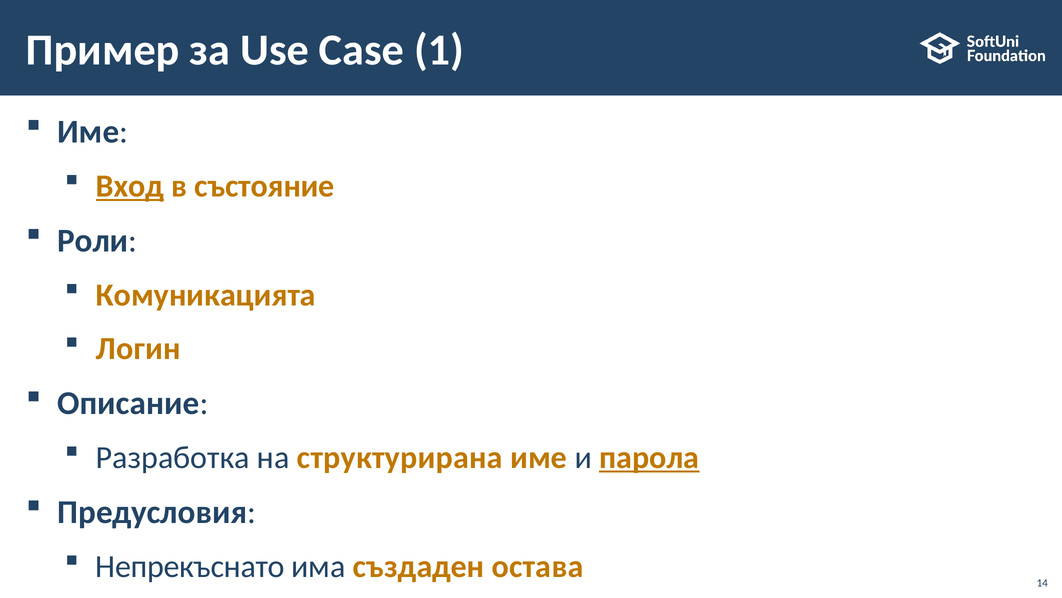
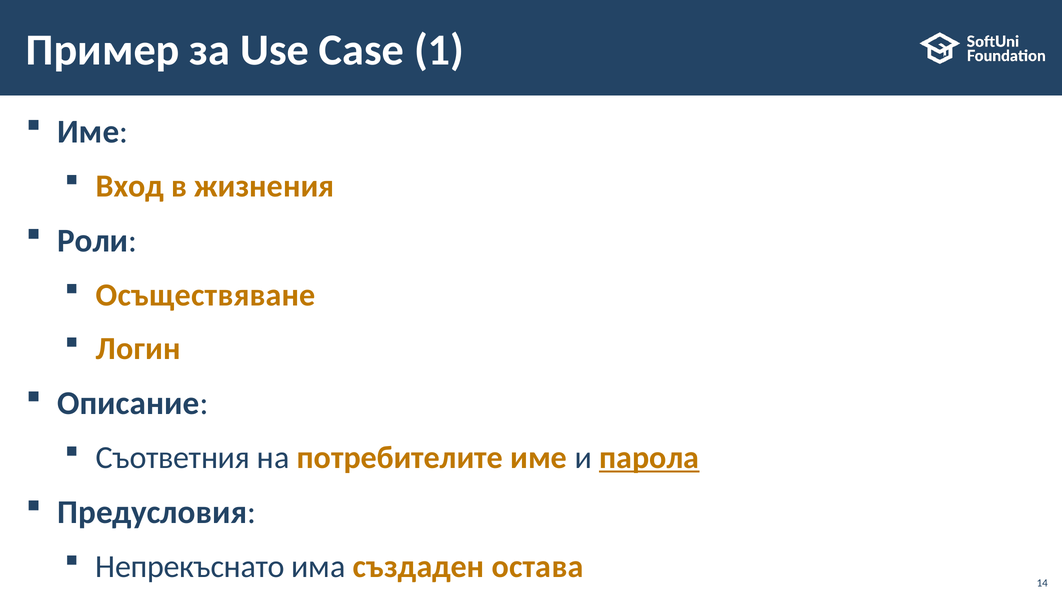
Вход underline: present -> none
състояние: състояние -> жизнения
Комуникацията: Комуникацията -> Осъществяване
Разработка: Разработка -> Съответния
структурирана: структурирана -> потребителите
